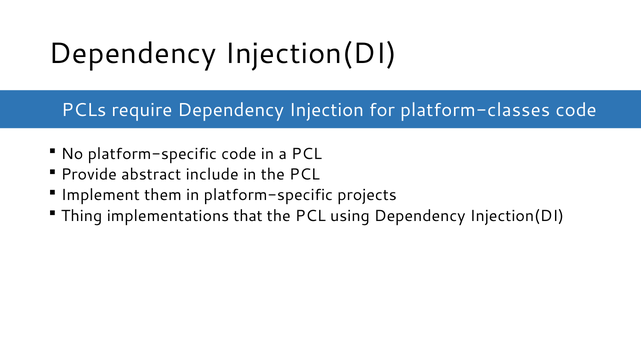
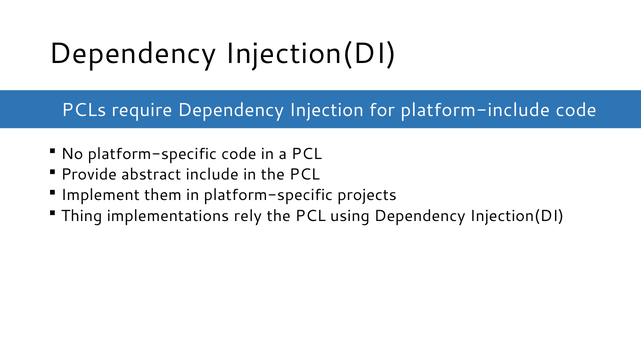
platform-classes: platform-classes -> platform-include
that: that -> rely
